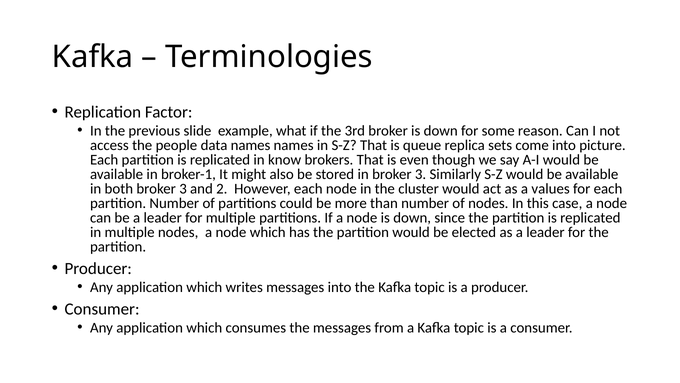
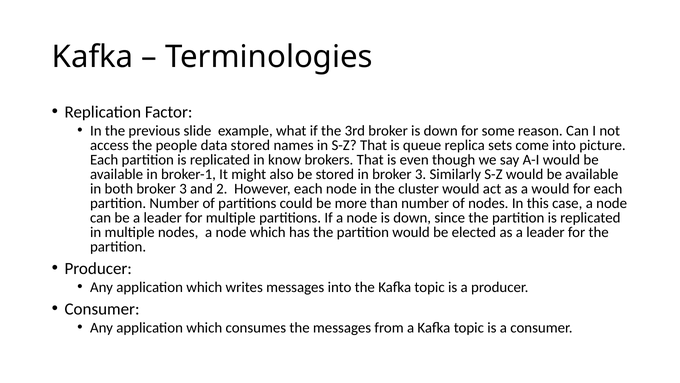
data names: names -> stored
a values: values -> would
